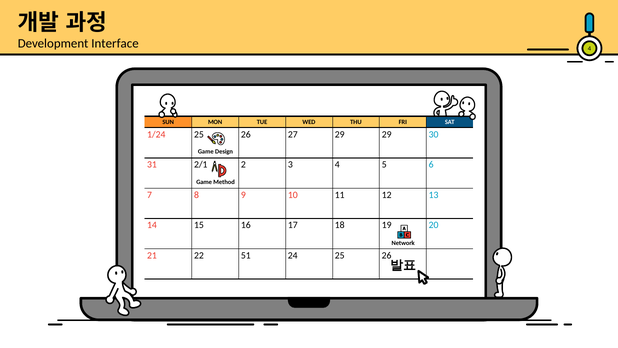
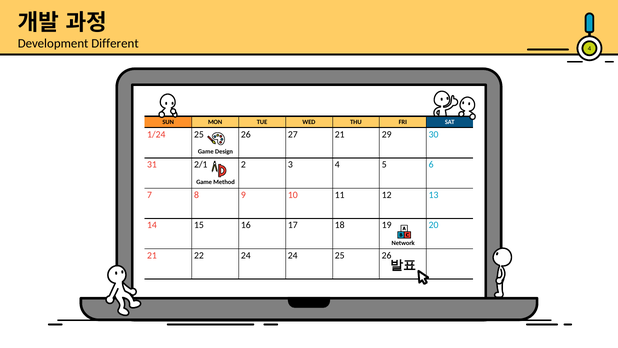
Interface: Interface -> Different
27 29: 29 -> 21
22 51: 51 -> 24
